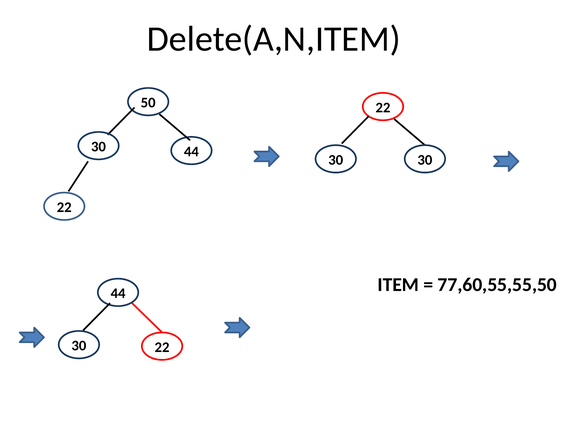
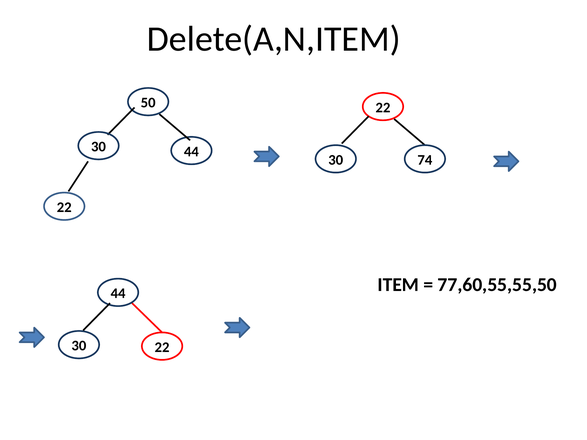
30 30: 30 -> 74
